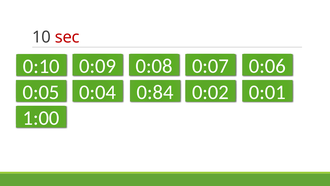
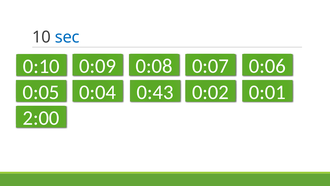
sec colour: red -> blue
0:84: 0:84 -> 0:43
1:00: 1:00 -> 2:00
